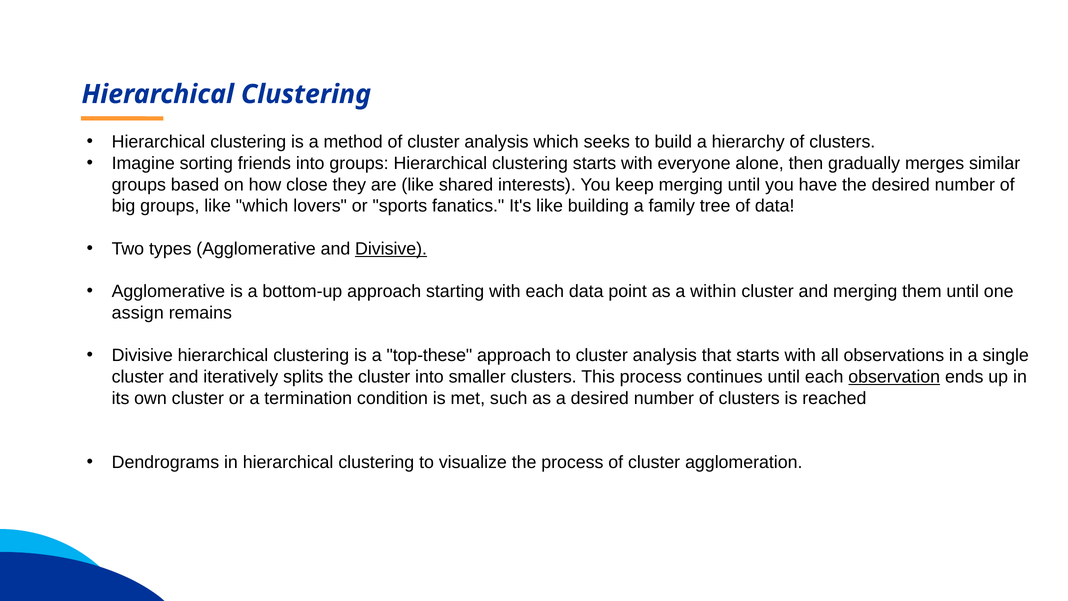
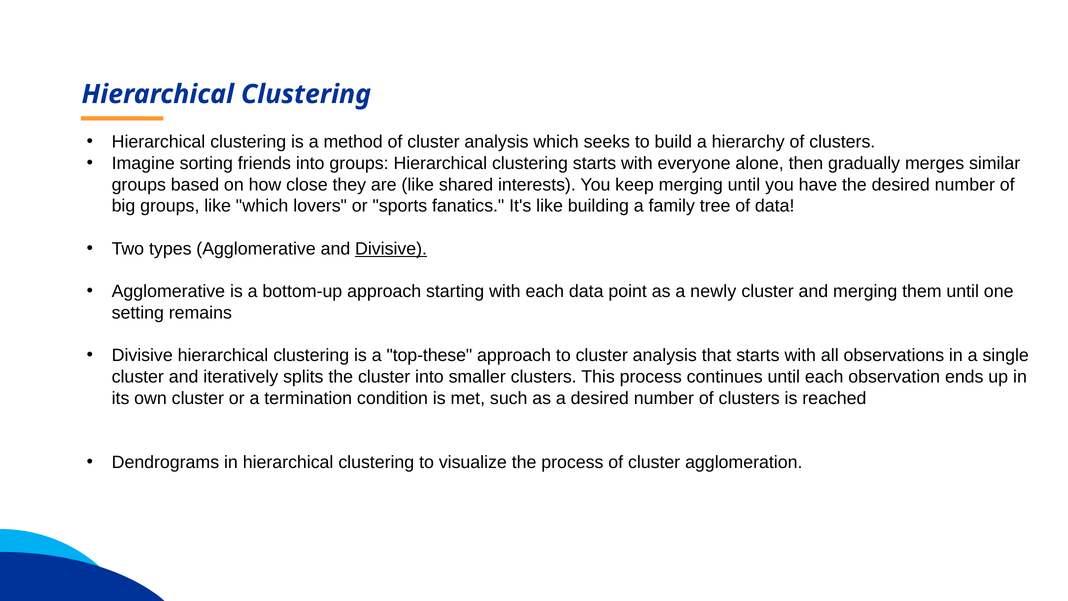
within: within -> newly
assign: assign -> setting
observation underline: present -> none
